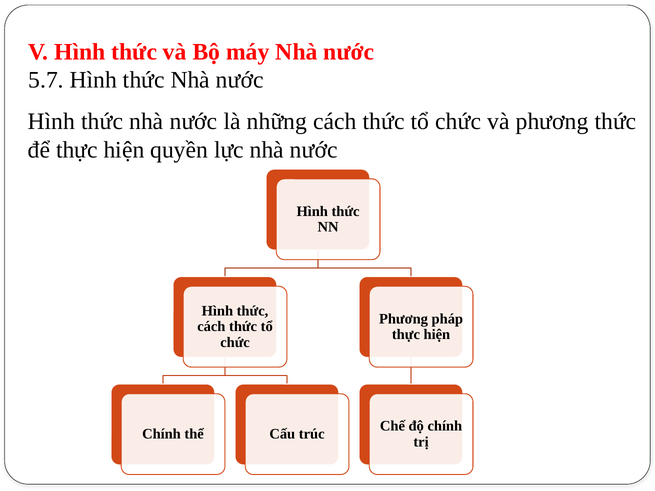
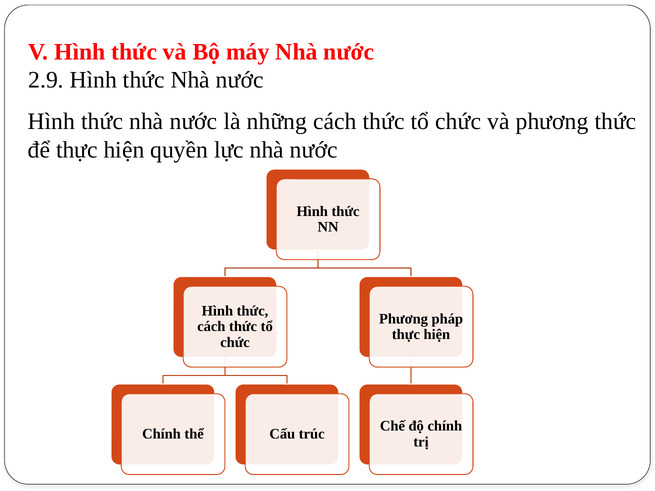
5.7: 5.7 -> 2.9
